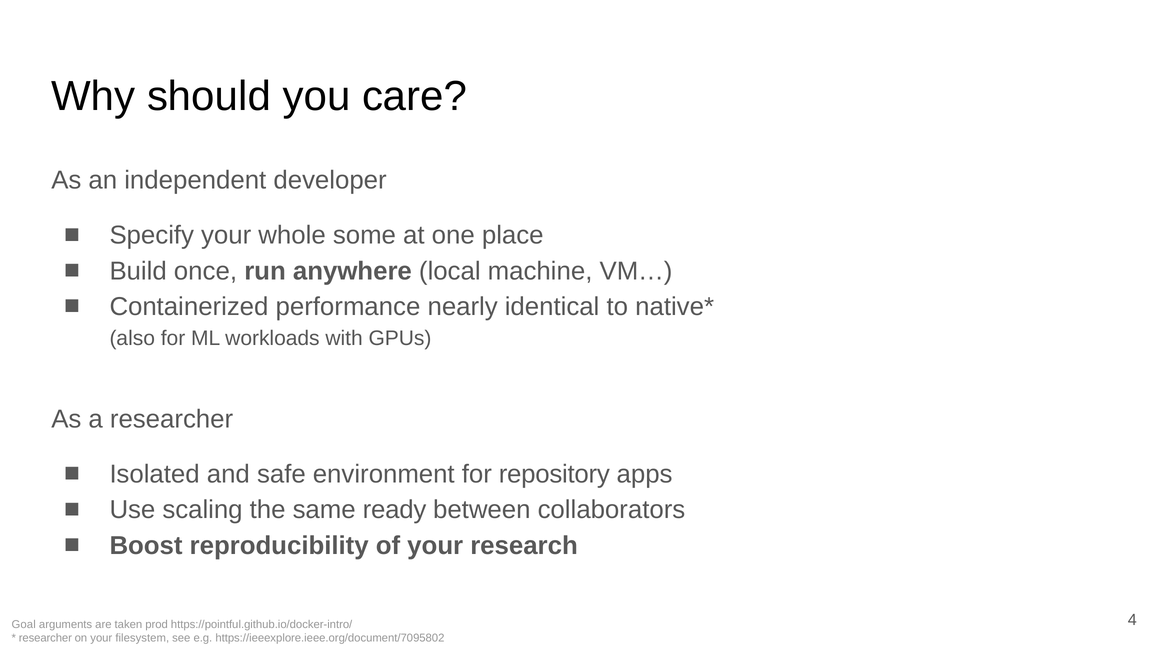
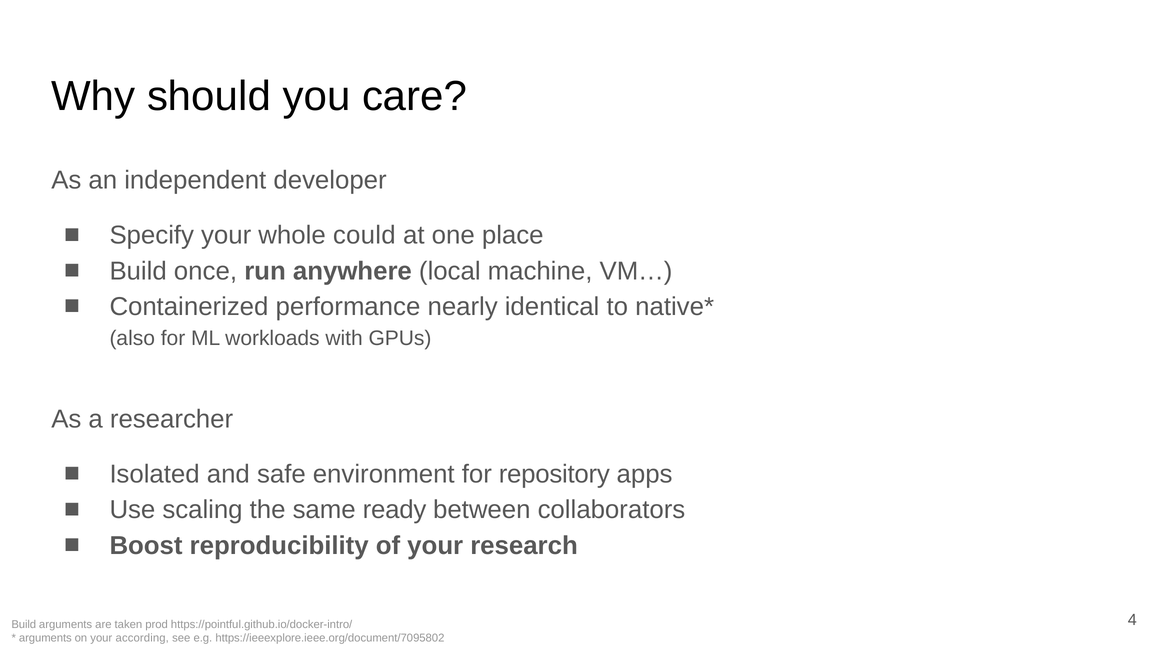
some: some -> could
Goal at (24, 624): Goal -> Build
researcher at (45, 638): researcher -> arguments
filesystem: filesystem -> according
